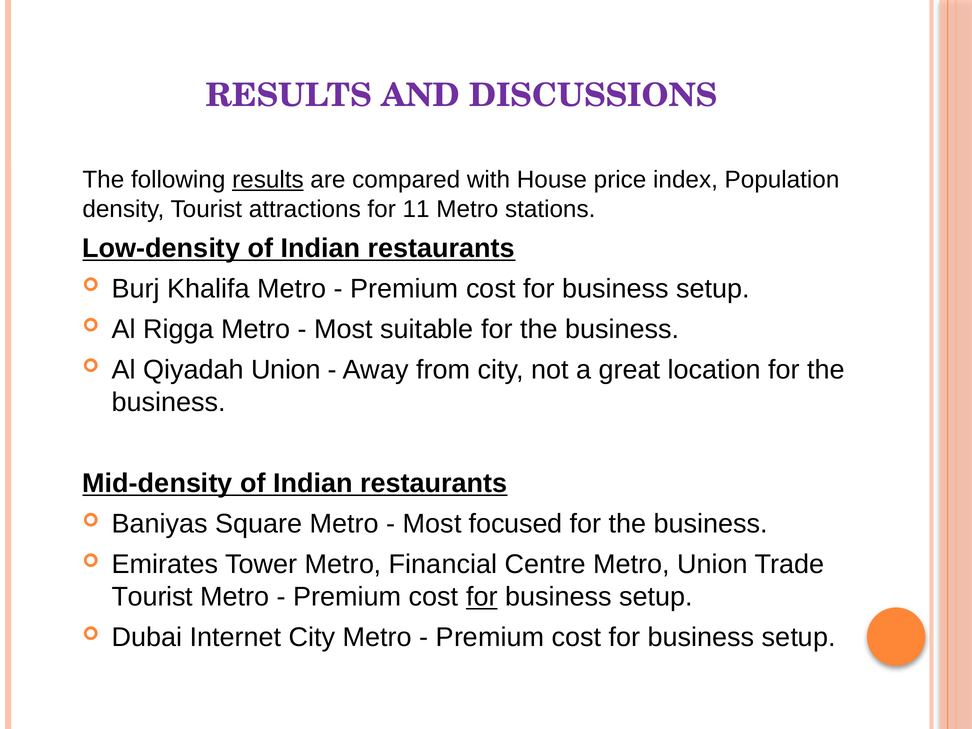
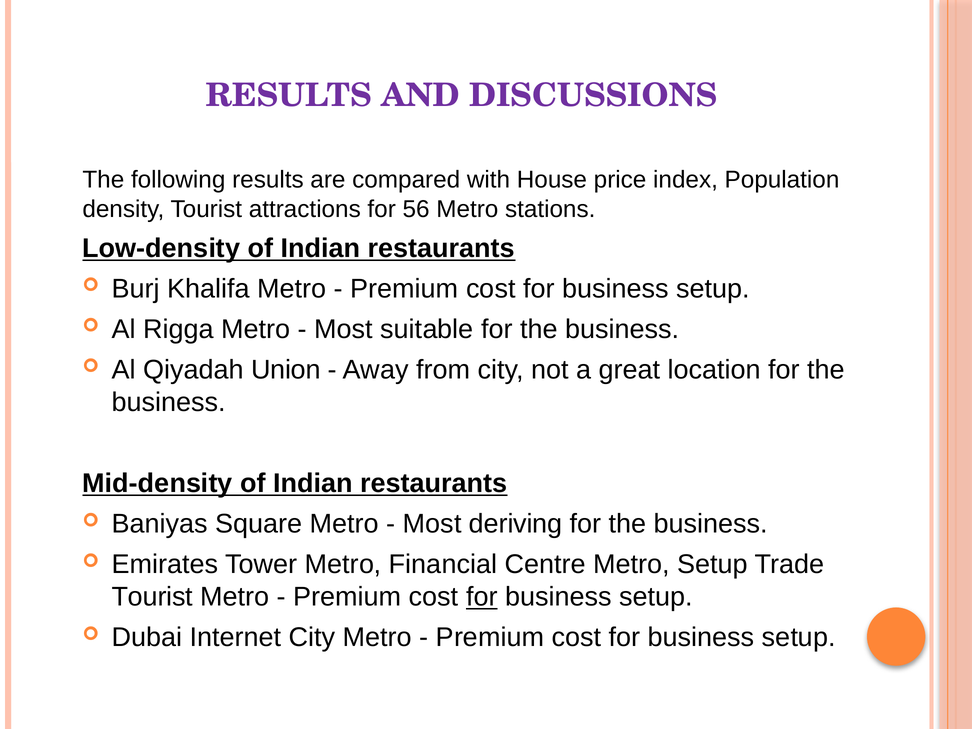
results at (268, 180) underline: present -> none
11: 11 -> 56
focused: focused -> deriving
Metro Union: Union -> Setup
